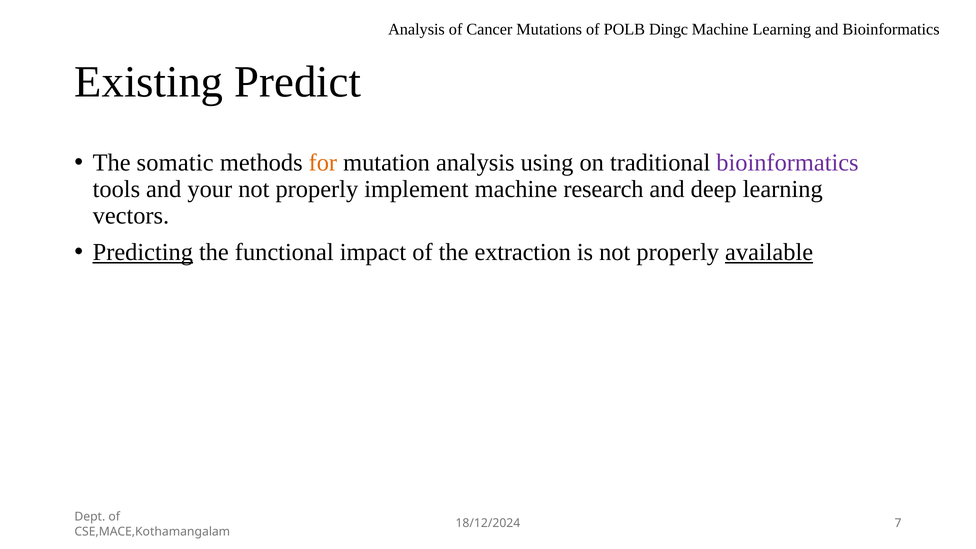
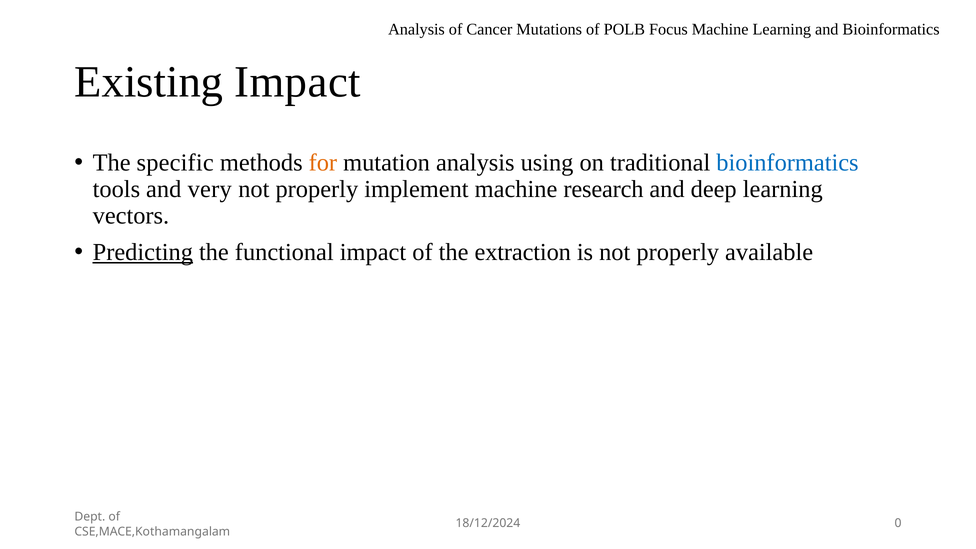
Dingc: Dingc -> Focus
Existing Predict: Predict -> Impact
somatic: somatic -> specific
bioinformatics at (787, 163) colour: purple -> blue
your: your -> very
available underline: present -> none
7: 7 -> 0
